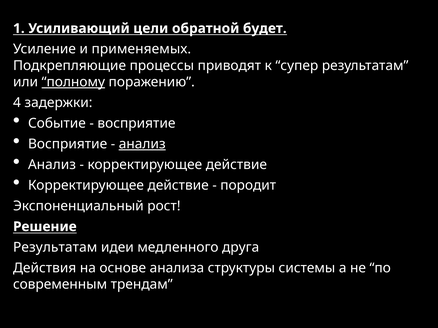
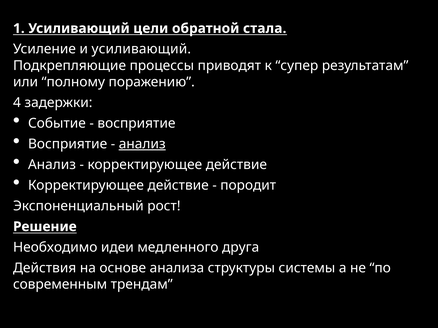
будет: будет -> стала
и применяемых: применяемых -> усиливающий
полному underline: present -> none
Результатам at (55, 248): Результатам -> Необходимо
